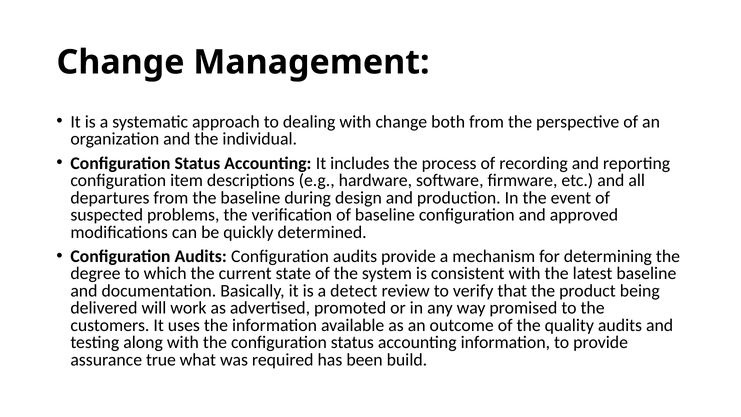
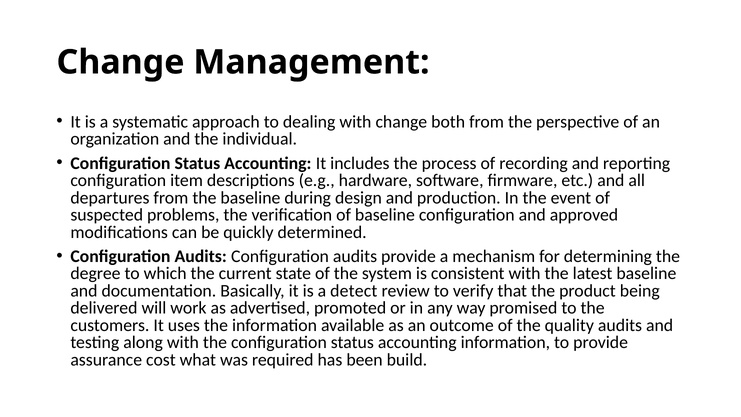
true: true -> cost
